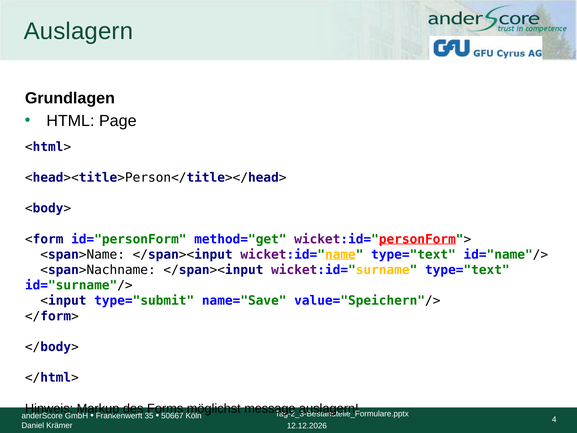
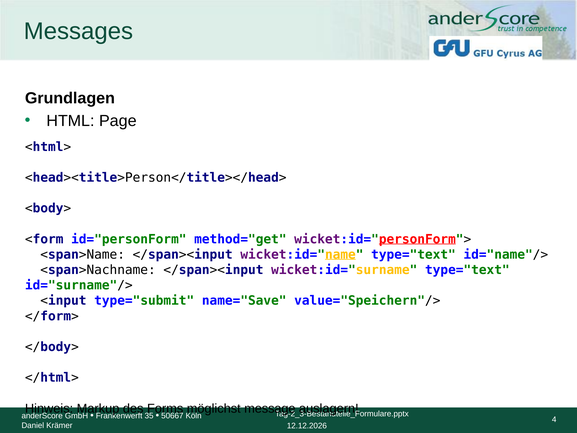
Auslagern at (78, 31): Auslagern -> Messages
